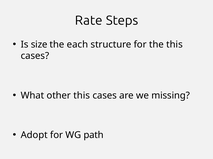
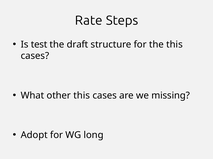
size: size -> test
each: each -> draft
path: path -> long
